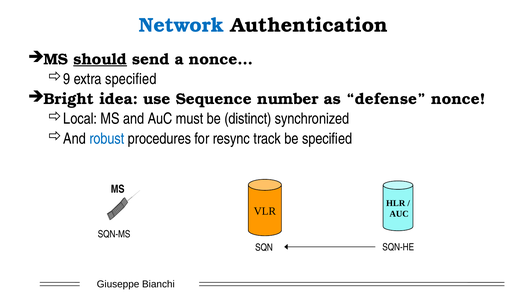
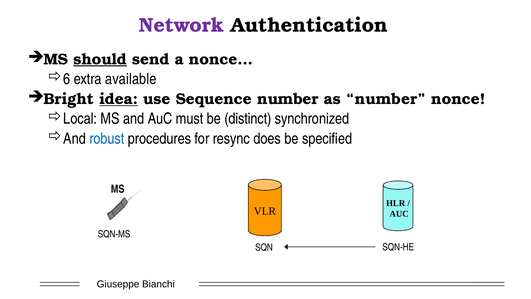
Network colour: blue -> purple
9: 9 -> 6
extra specified: specified -> available
idea underline: none -> present
as defense: defense -> number
track: track -> does
